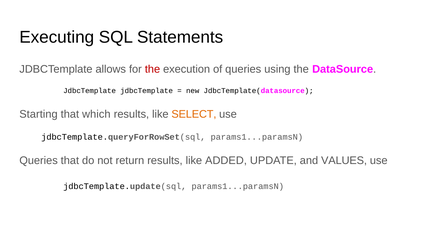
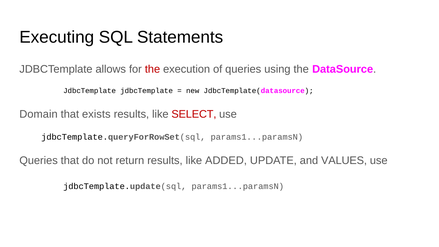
Starting: Starting -> Domain
which: which -> exists
SELECT colour: orange -> red
